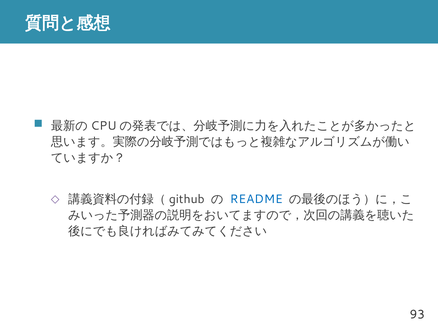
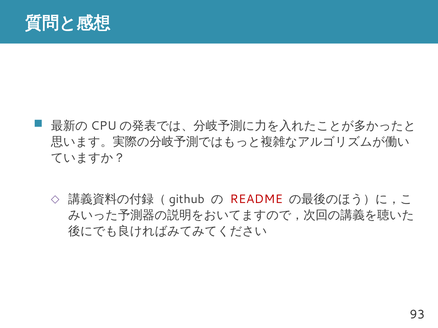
README colour: blue -> red
